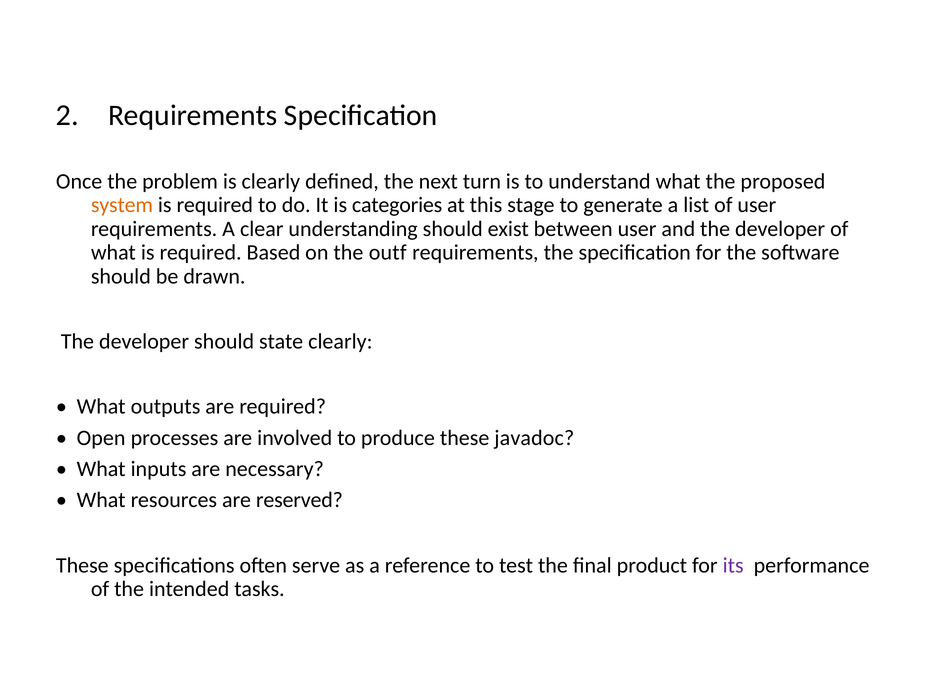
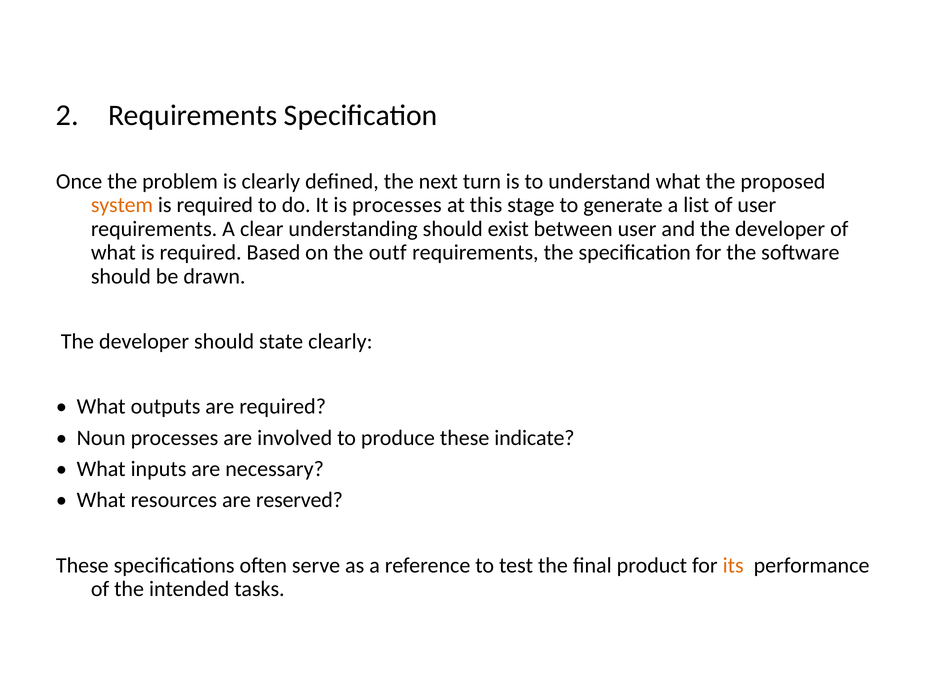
is categories: categories -> processes
Open: Open -> Noun
javadoc: javadoc -> indicate
its colour: purple -> orange
